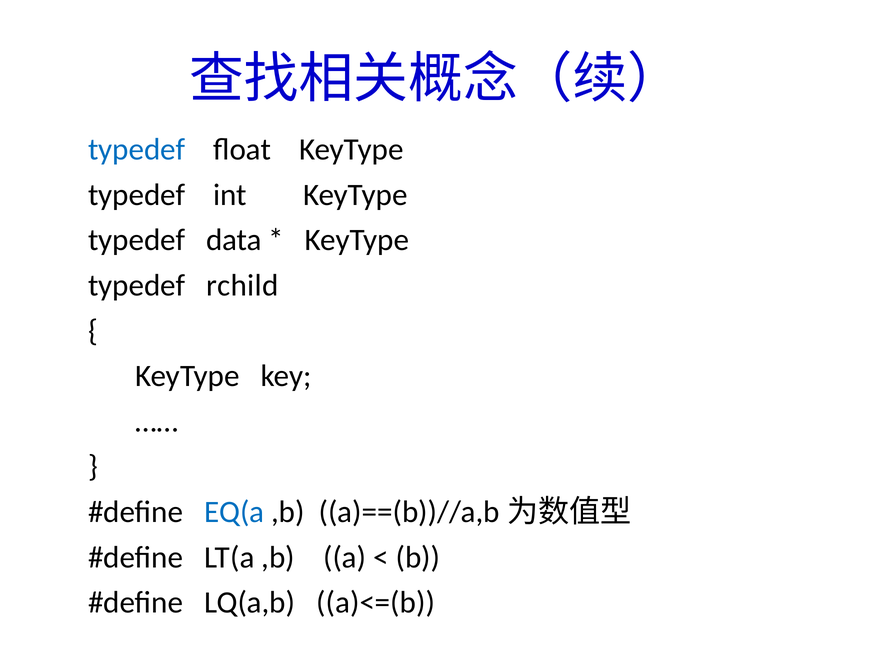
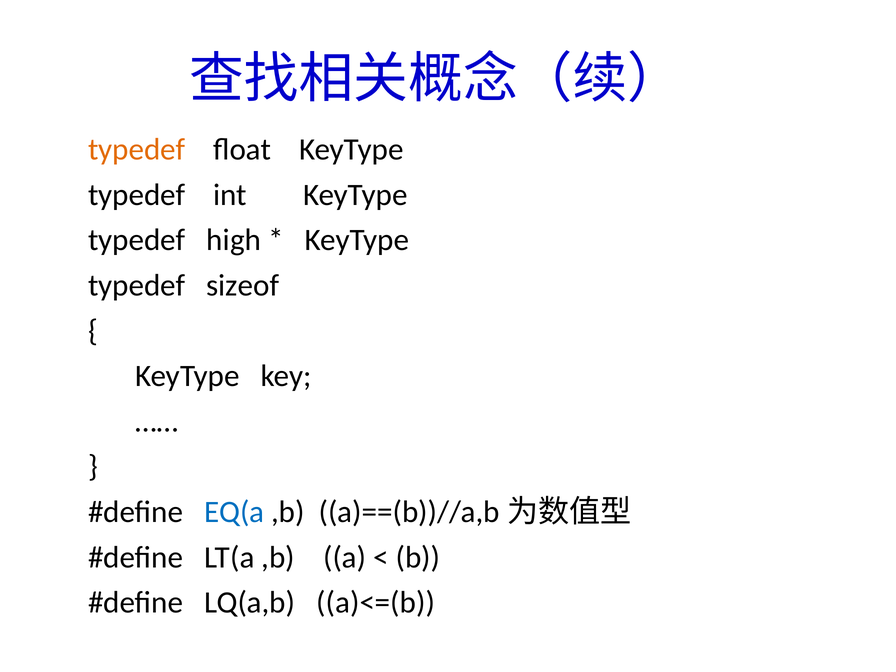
typedef at (137, 150) colour: blue -> orange
data: data -> high
rchild: rchild -> sizeof
